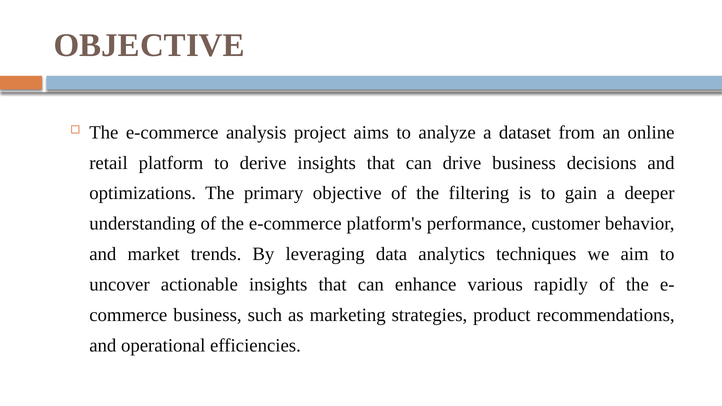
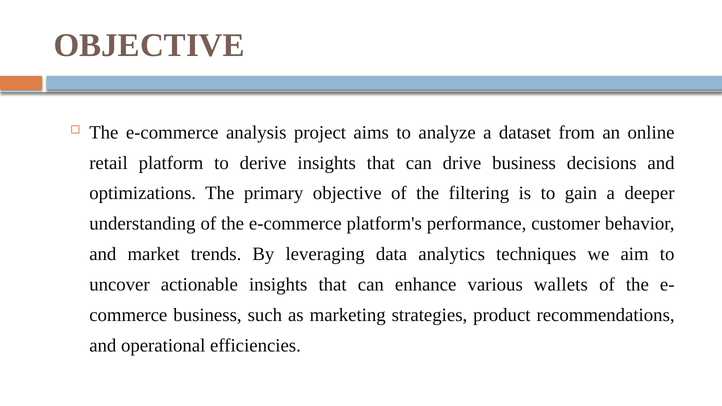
rapidly: rapidly -> wallets
